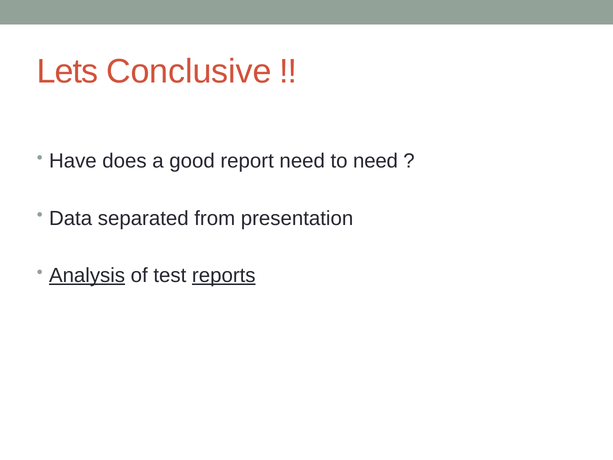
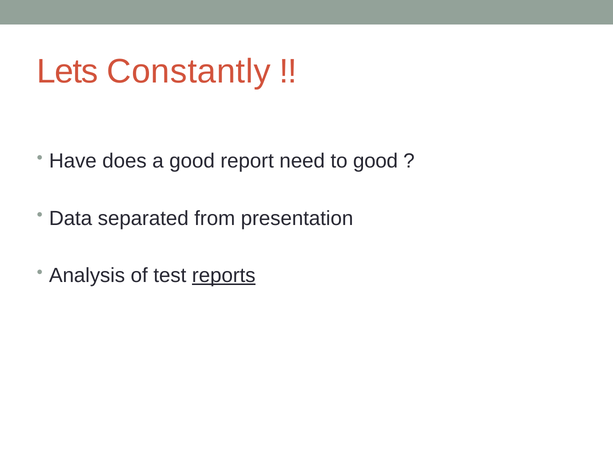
Conclusive: Conclusive -> Constantly
to need: need -> good
Analysis underline: present -> none
